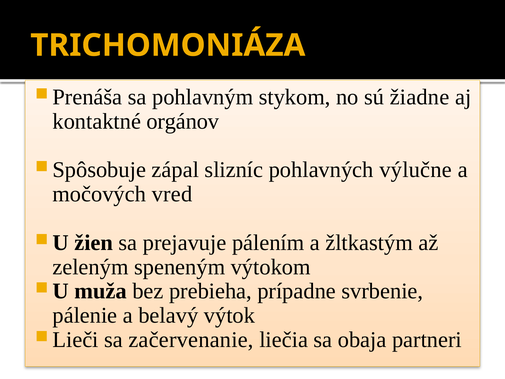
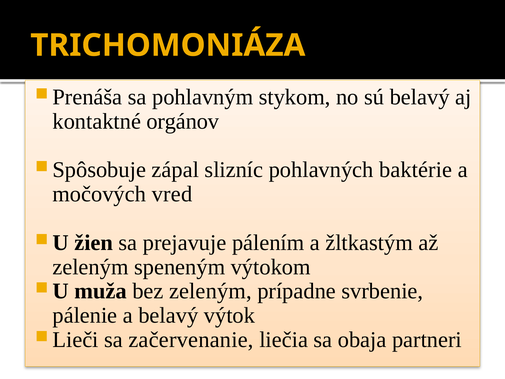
sú žiadne: žiadne -> belavý
výlučne: výlučne -> baktérie
bez prebieha: prebieha -> zeleným
